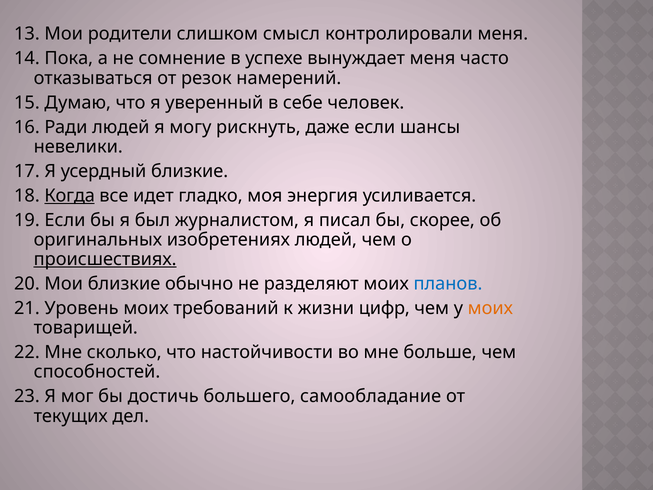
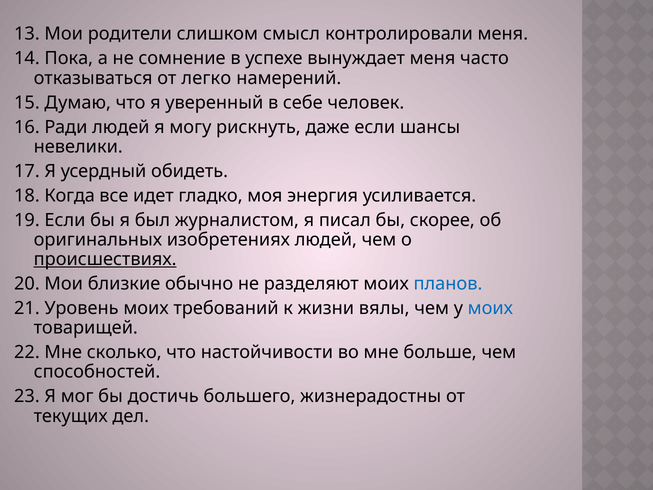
резок: резок -> легко
усердный близкие: близкие -> обидеть
Когда underline: present -> none
цифр: цифр -> вялы
моих at (490, 308) colour: orange -> blue
самообладание: самообладание -> жизнерадостны
